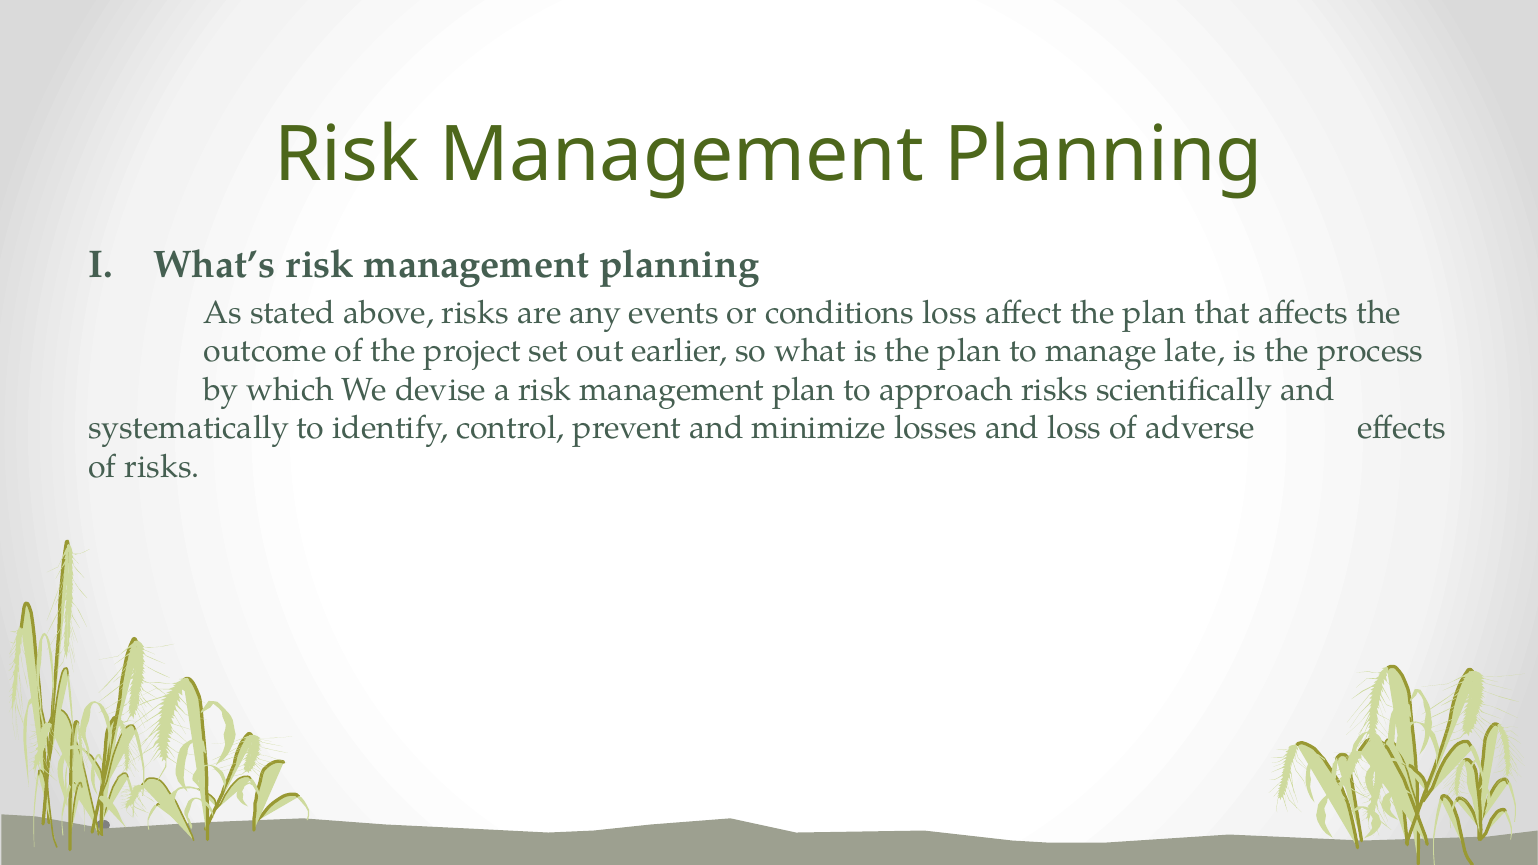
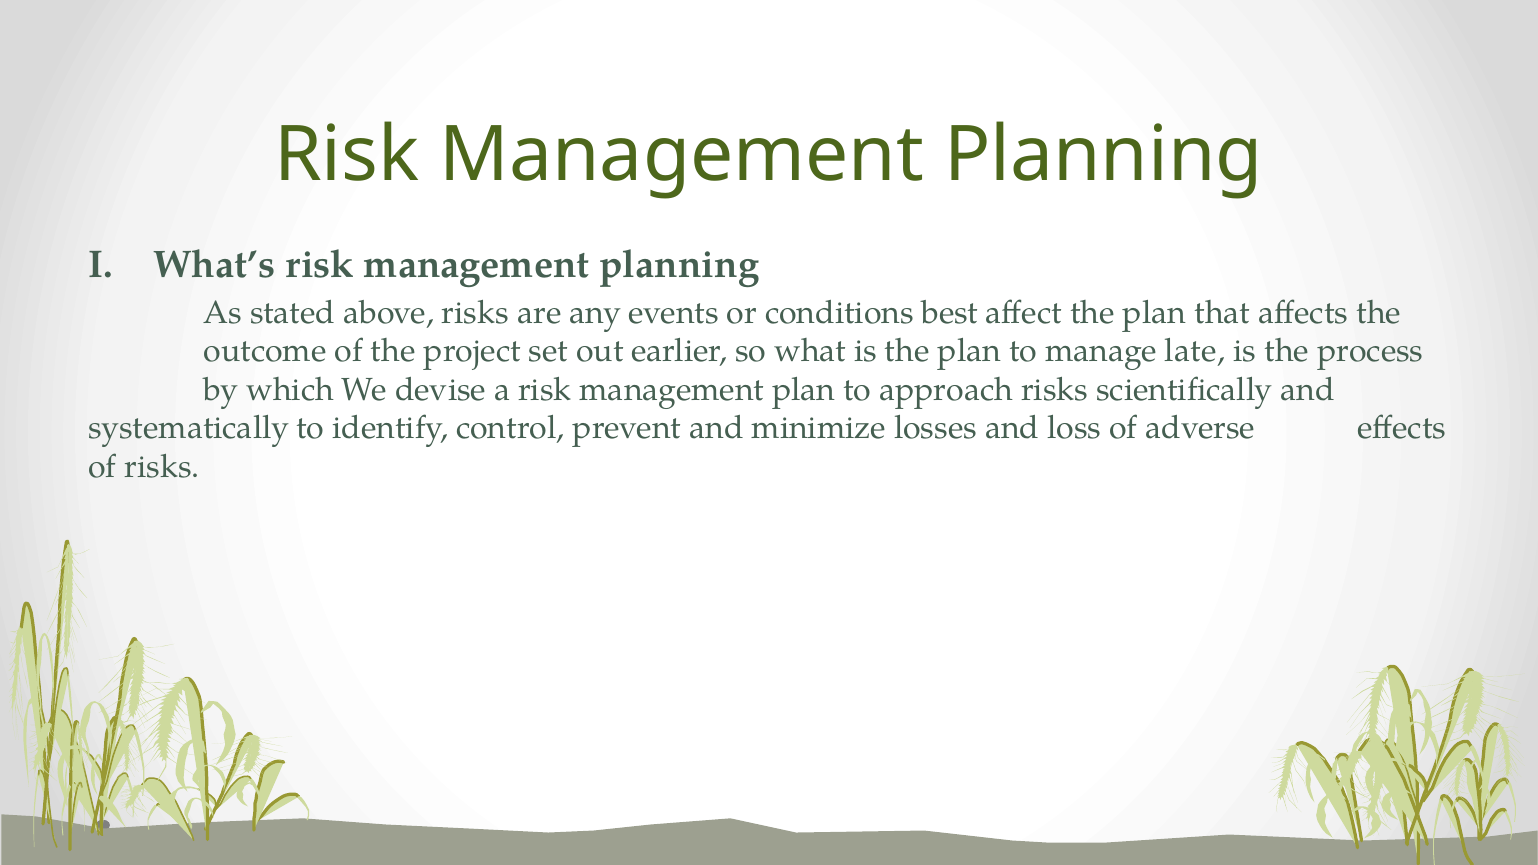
conditions loss: loss -> best
